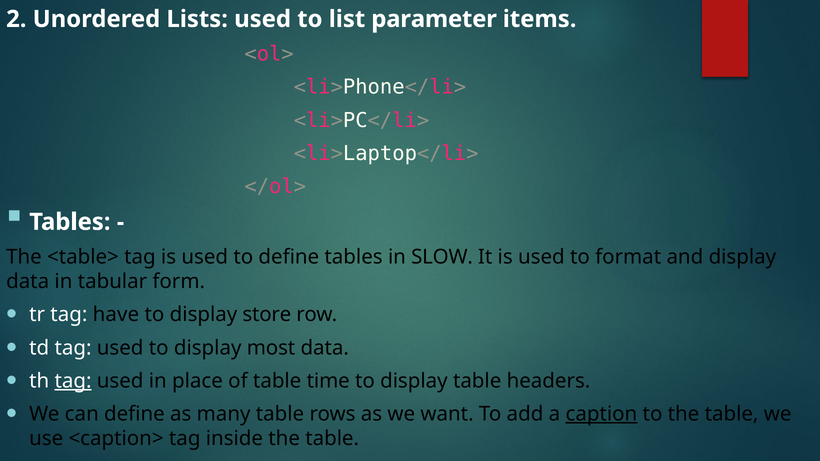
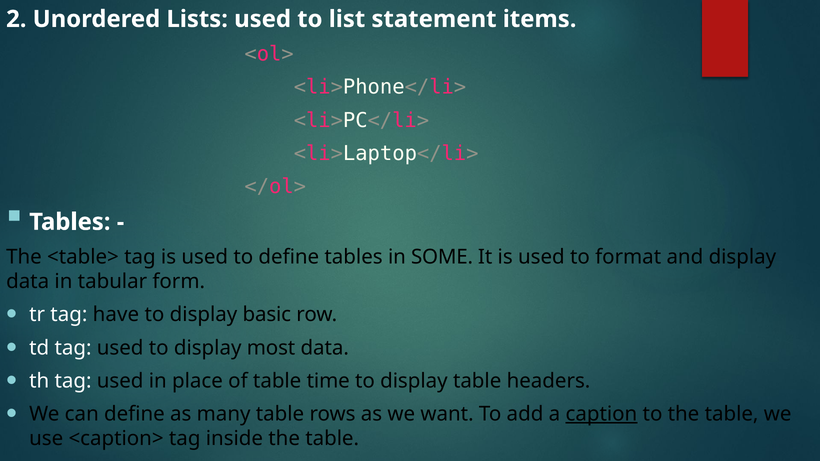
parameter: parameter -> statement
SLOW: SLOW -> SOME
store: store -> basic
tag at (73, 381) underline: present -> none
